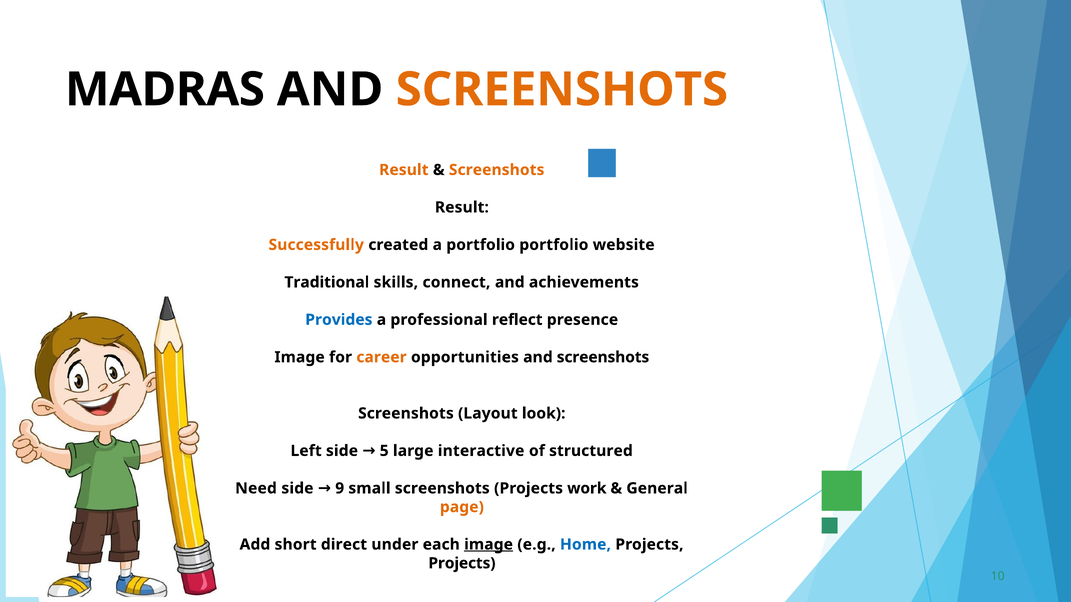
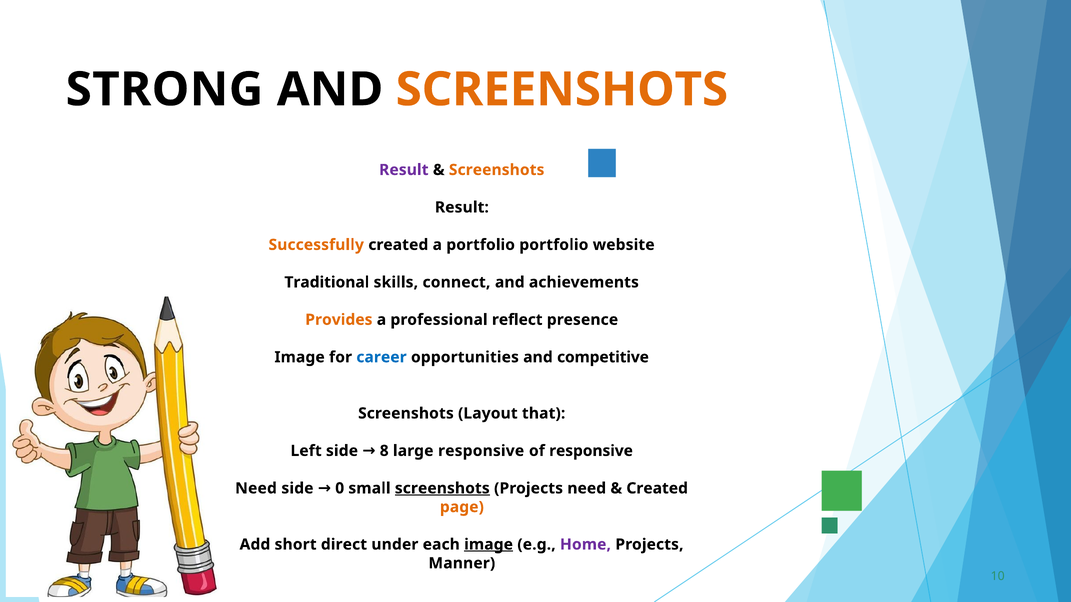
MADRAS: MADRAS -> STRONG
Result at (404, 170) colour: orange -> purple
Provides colour: blue -> orange
career colour: orange -> blue
opportunities and screenshots: screenshots -> competitive
look: look -> that
5: 5 -> 8
large interactive: interactive -> responsive
of structured: structured -> responsive
9: 9 -> 0
screenshots at (442, 489) underline: none -> present
Projects work: work -> need
General at (657, 489): General -> Created
Home colour: blue -> purple
Projects at (462, 564): Projects -> Manner
